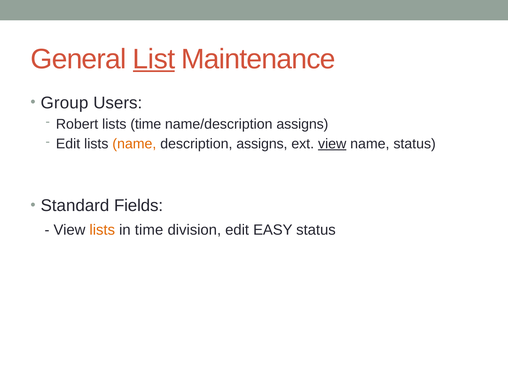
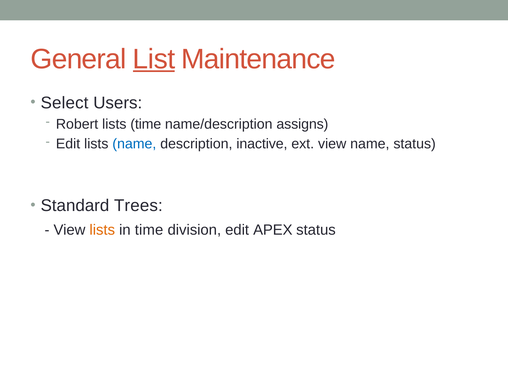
Group: Group -> Select
name at (134, 144) colour: orange -> blue
description assigns: assigns -> inactive
view at (332, 144) underline: present -> none
Fields: Fields -> Trees
EASY: EASY -> APEX
